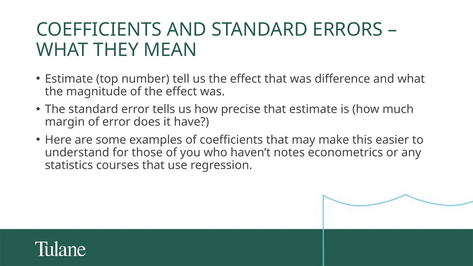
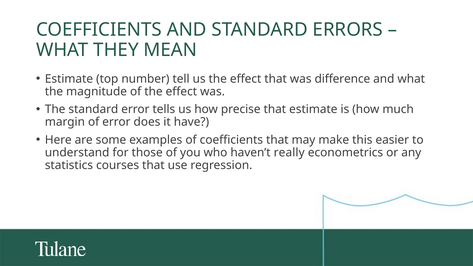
notes: notes -> really
